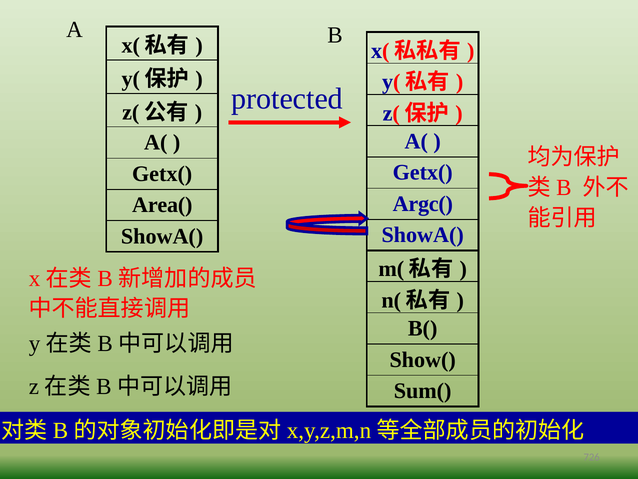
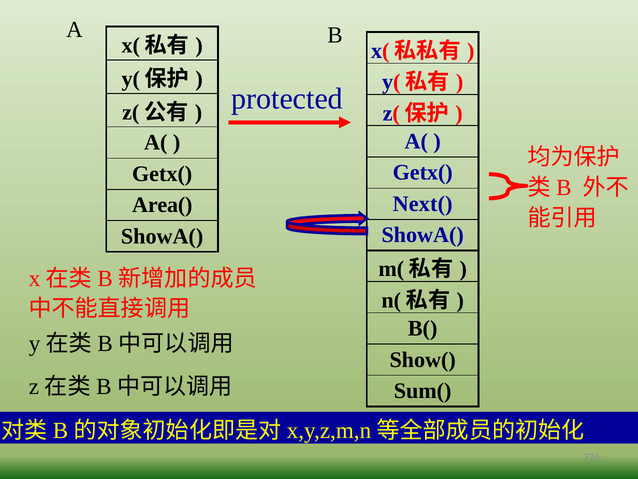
Argc(: Argc( -> Next(
